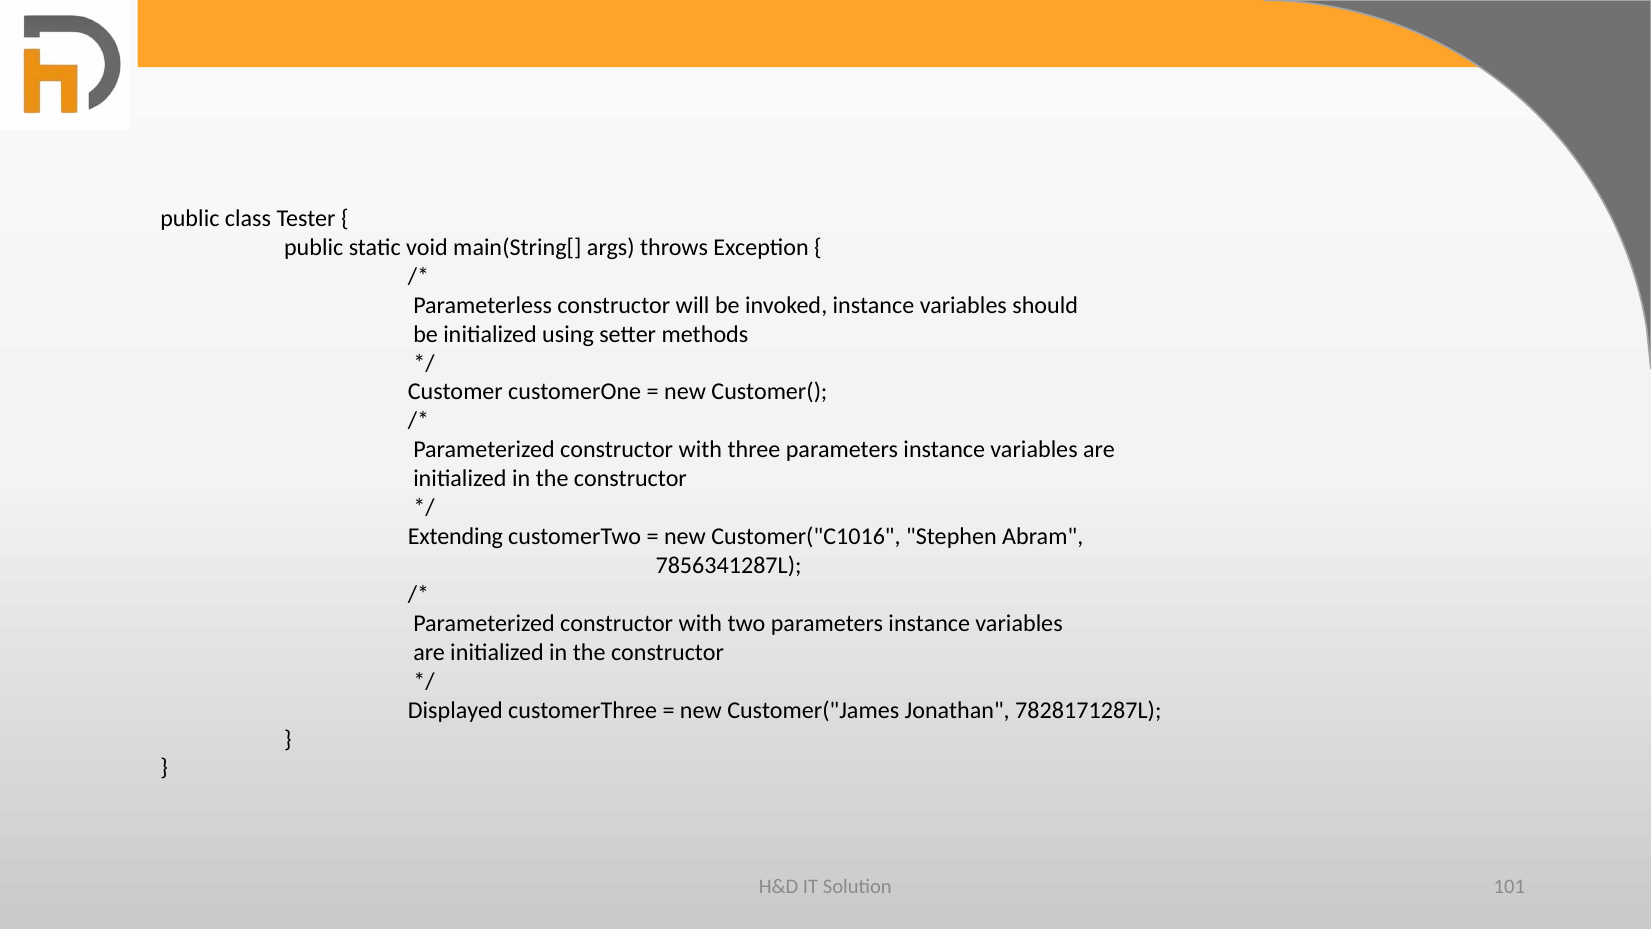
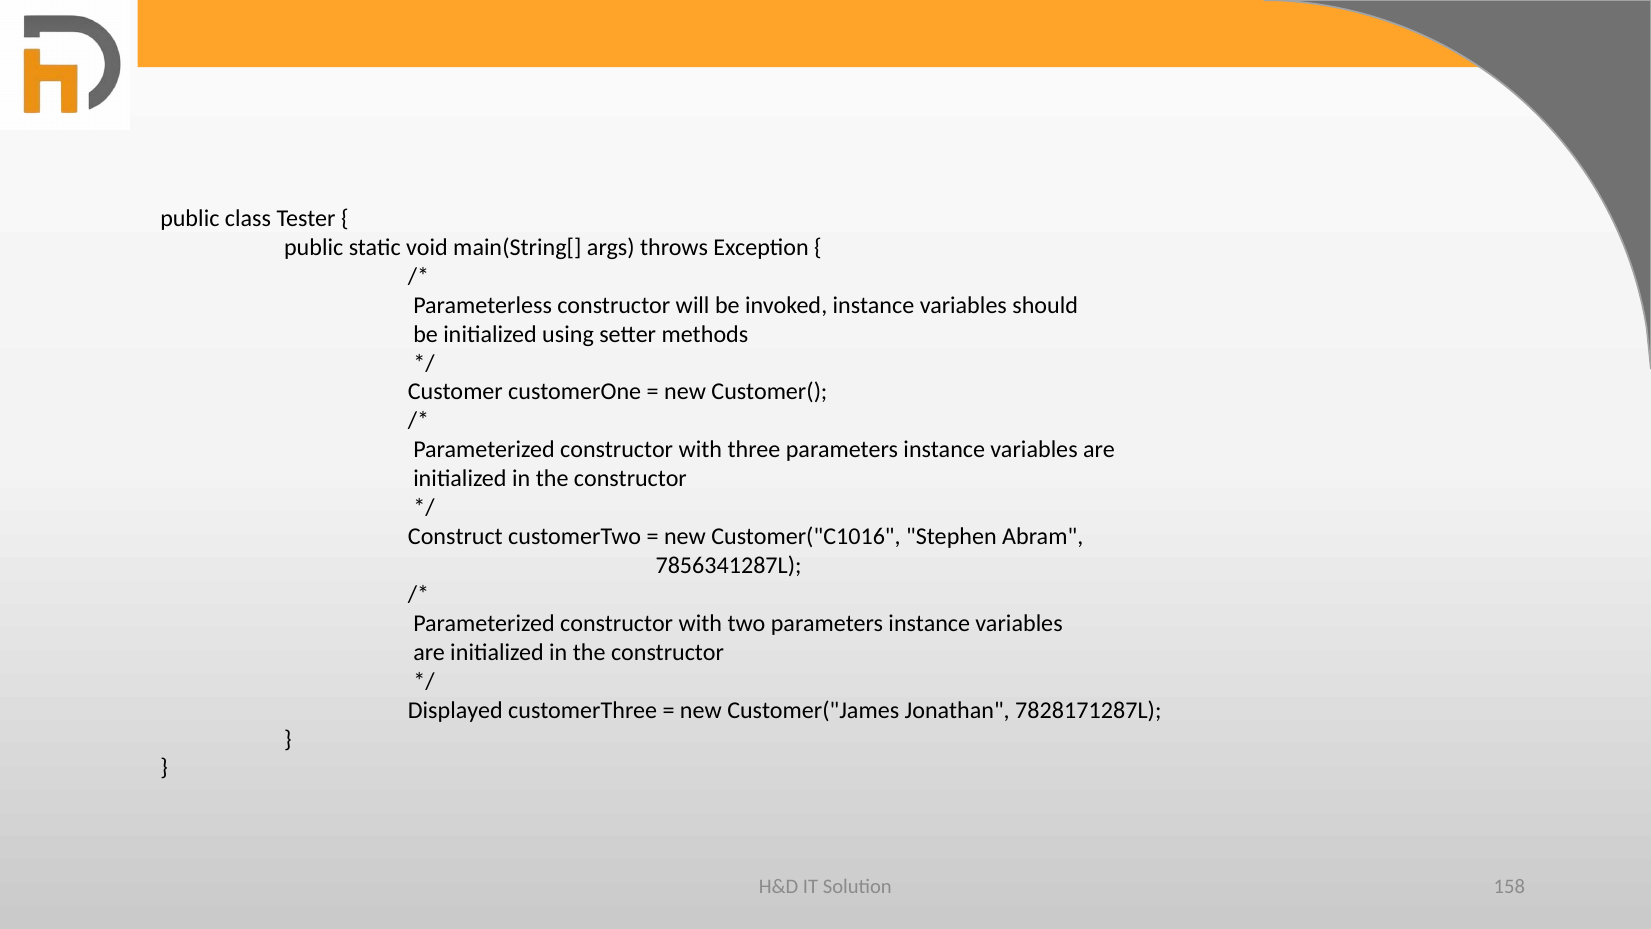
Extending: Extending -> Construct
101: 101 -> 158
